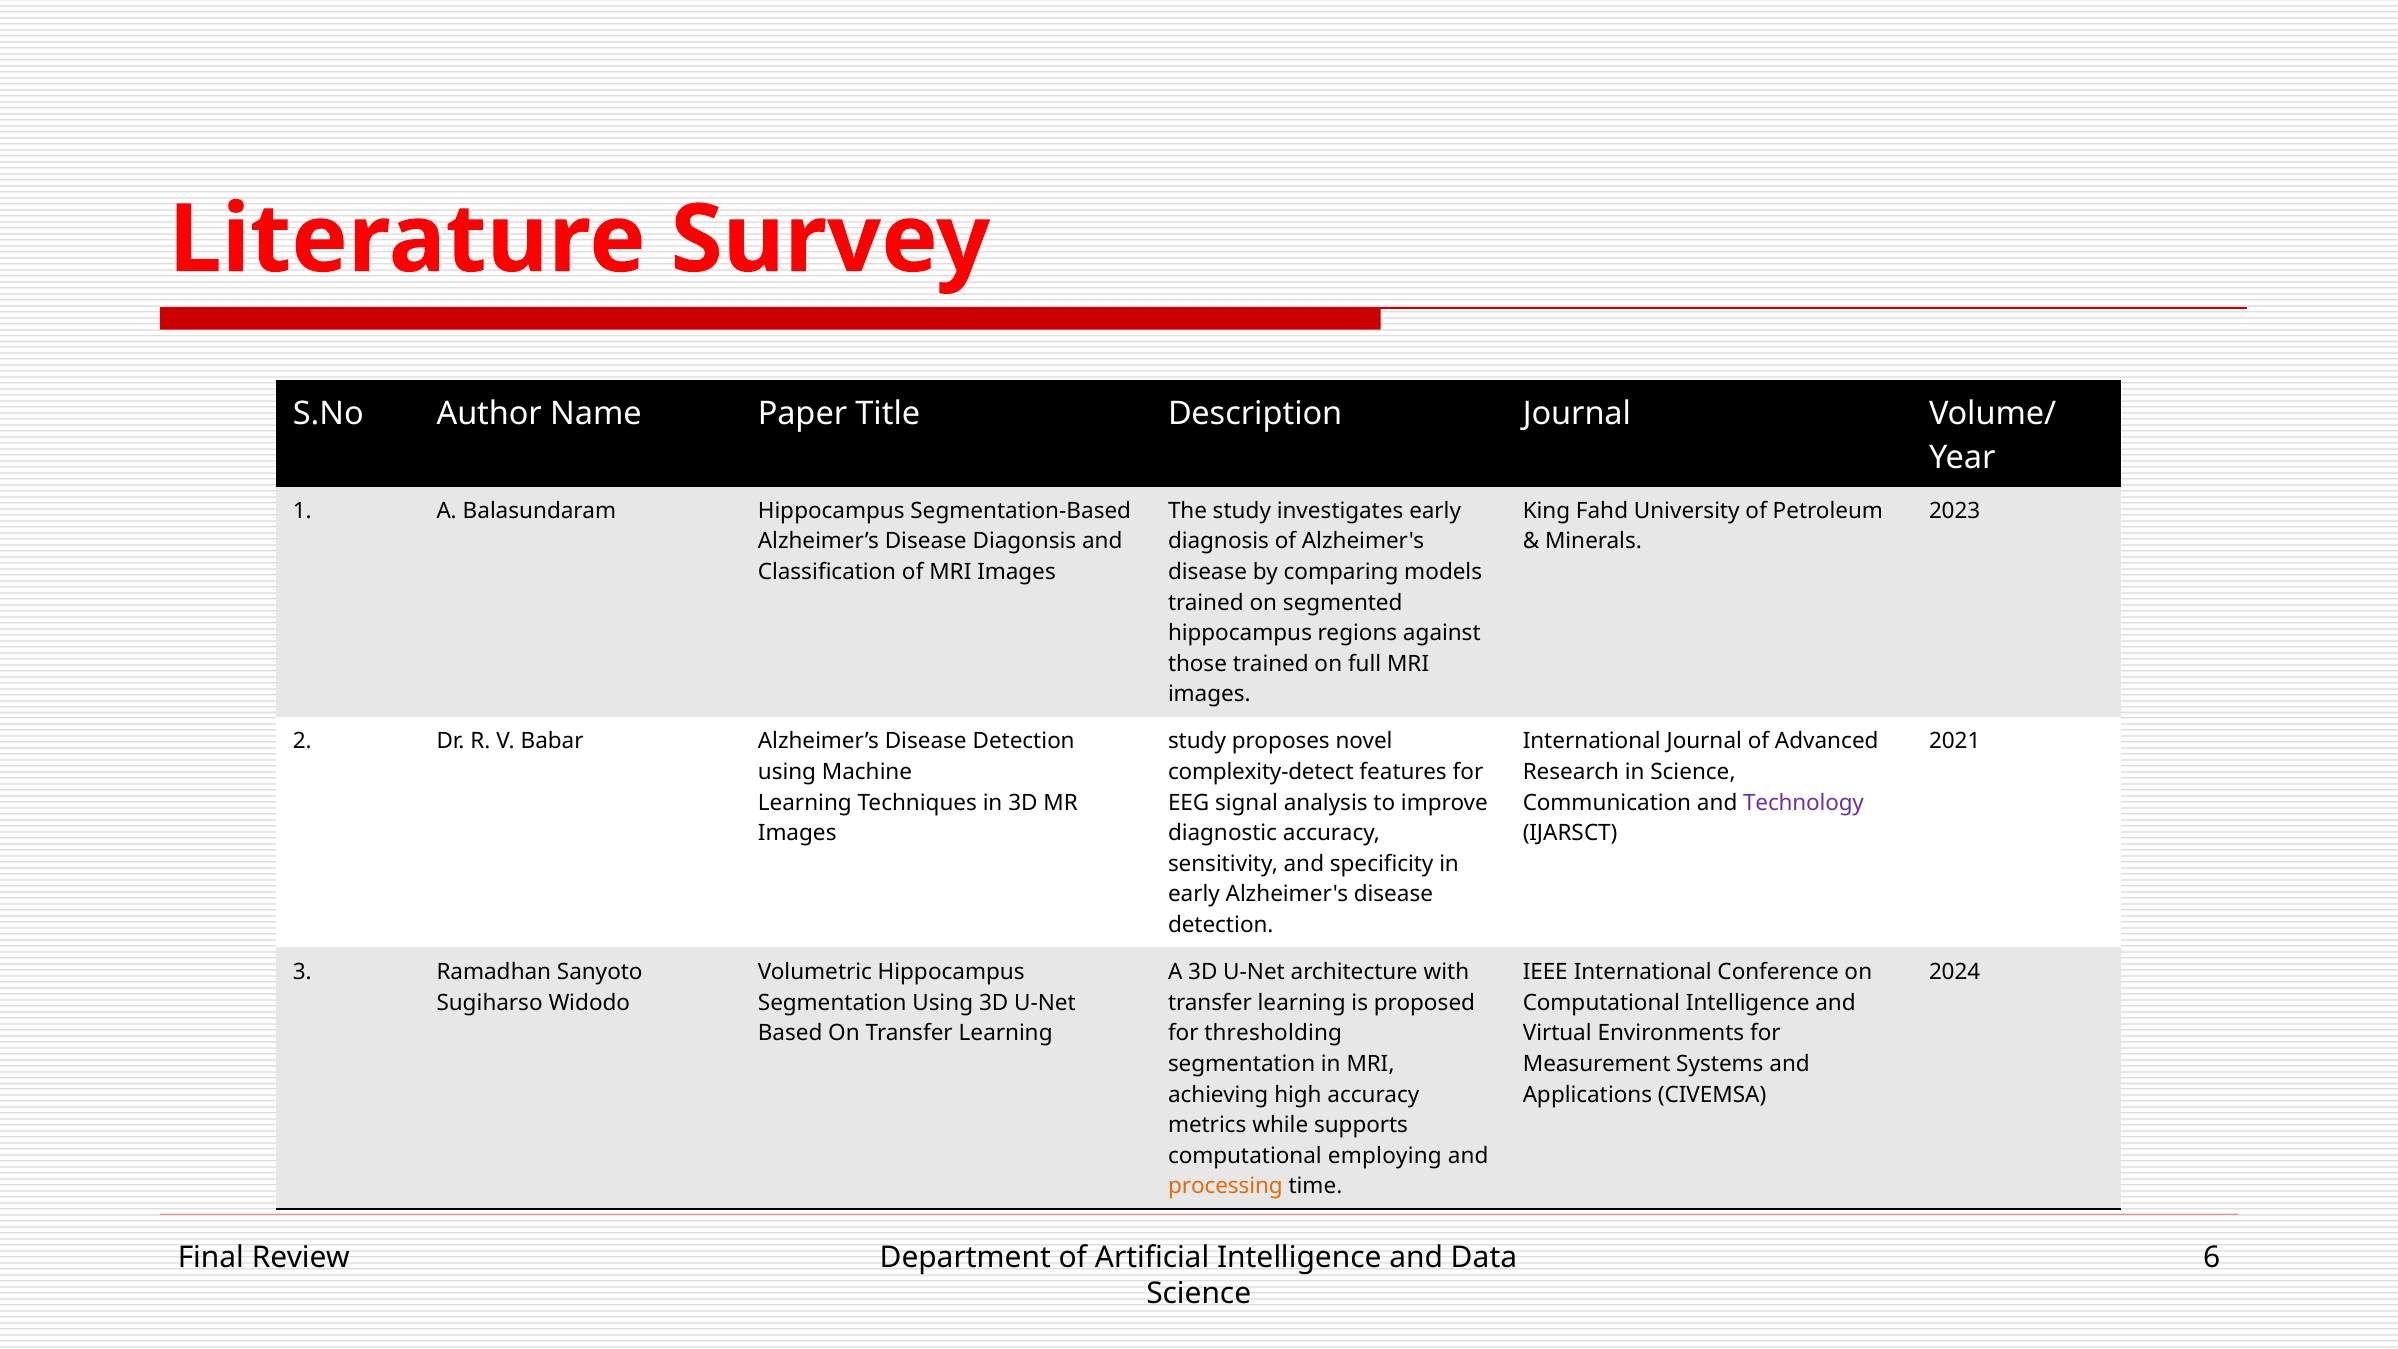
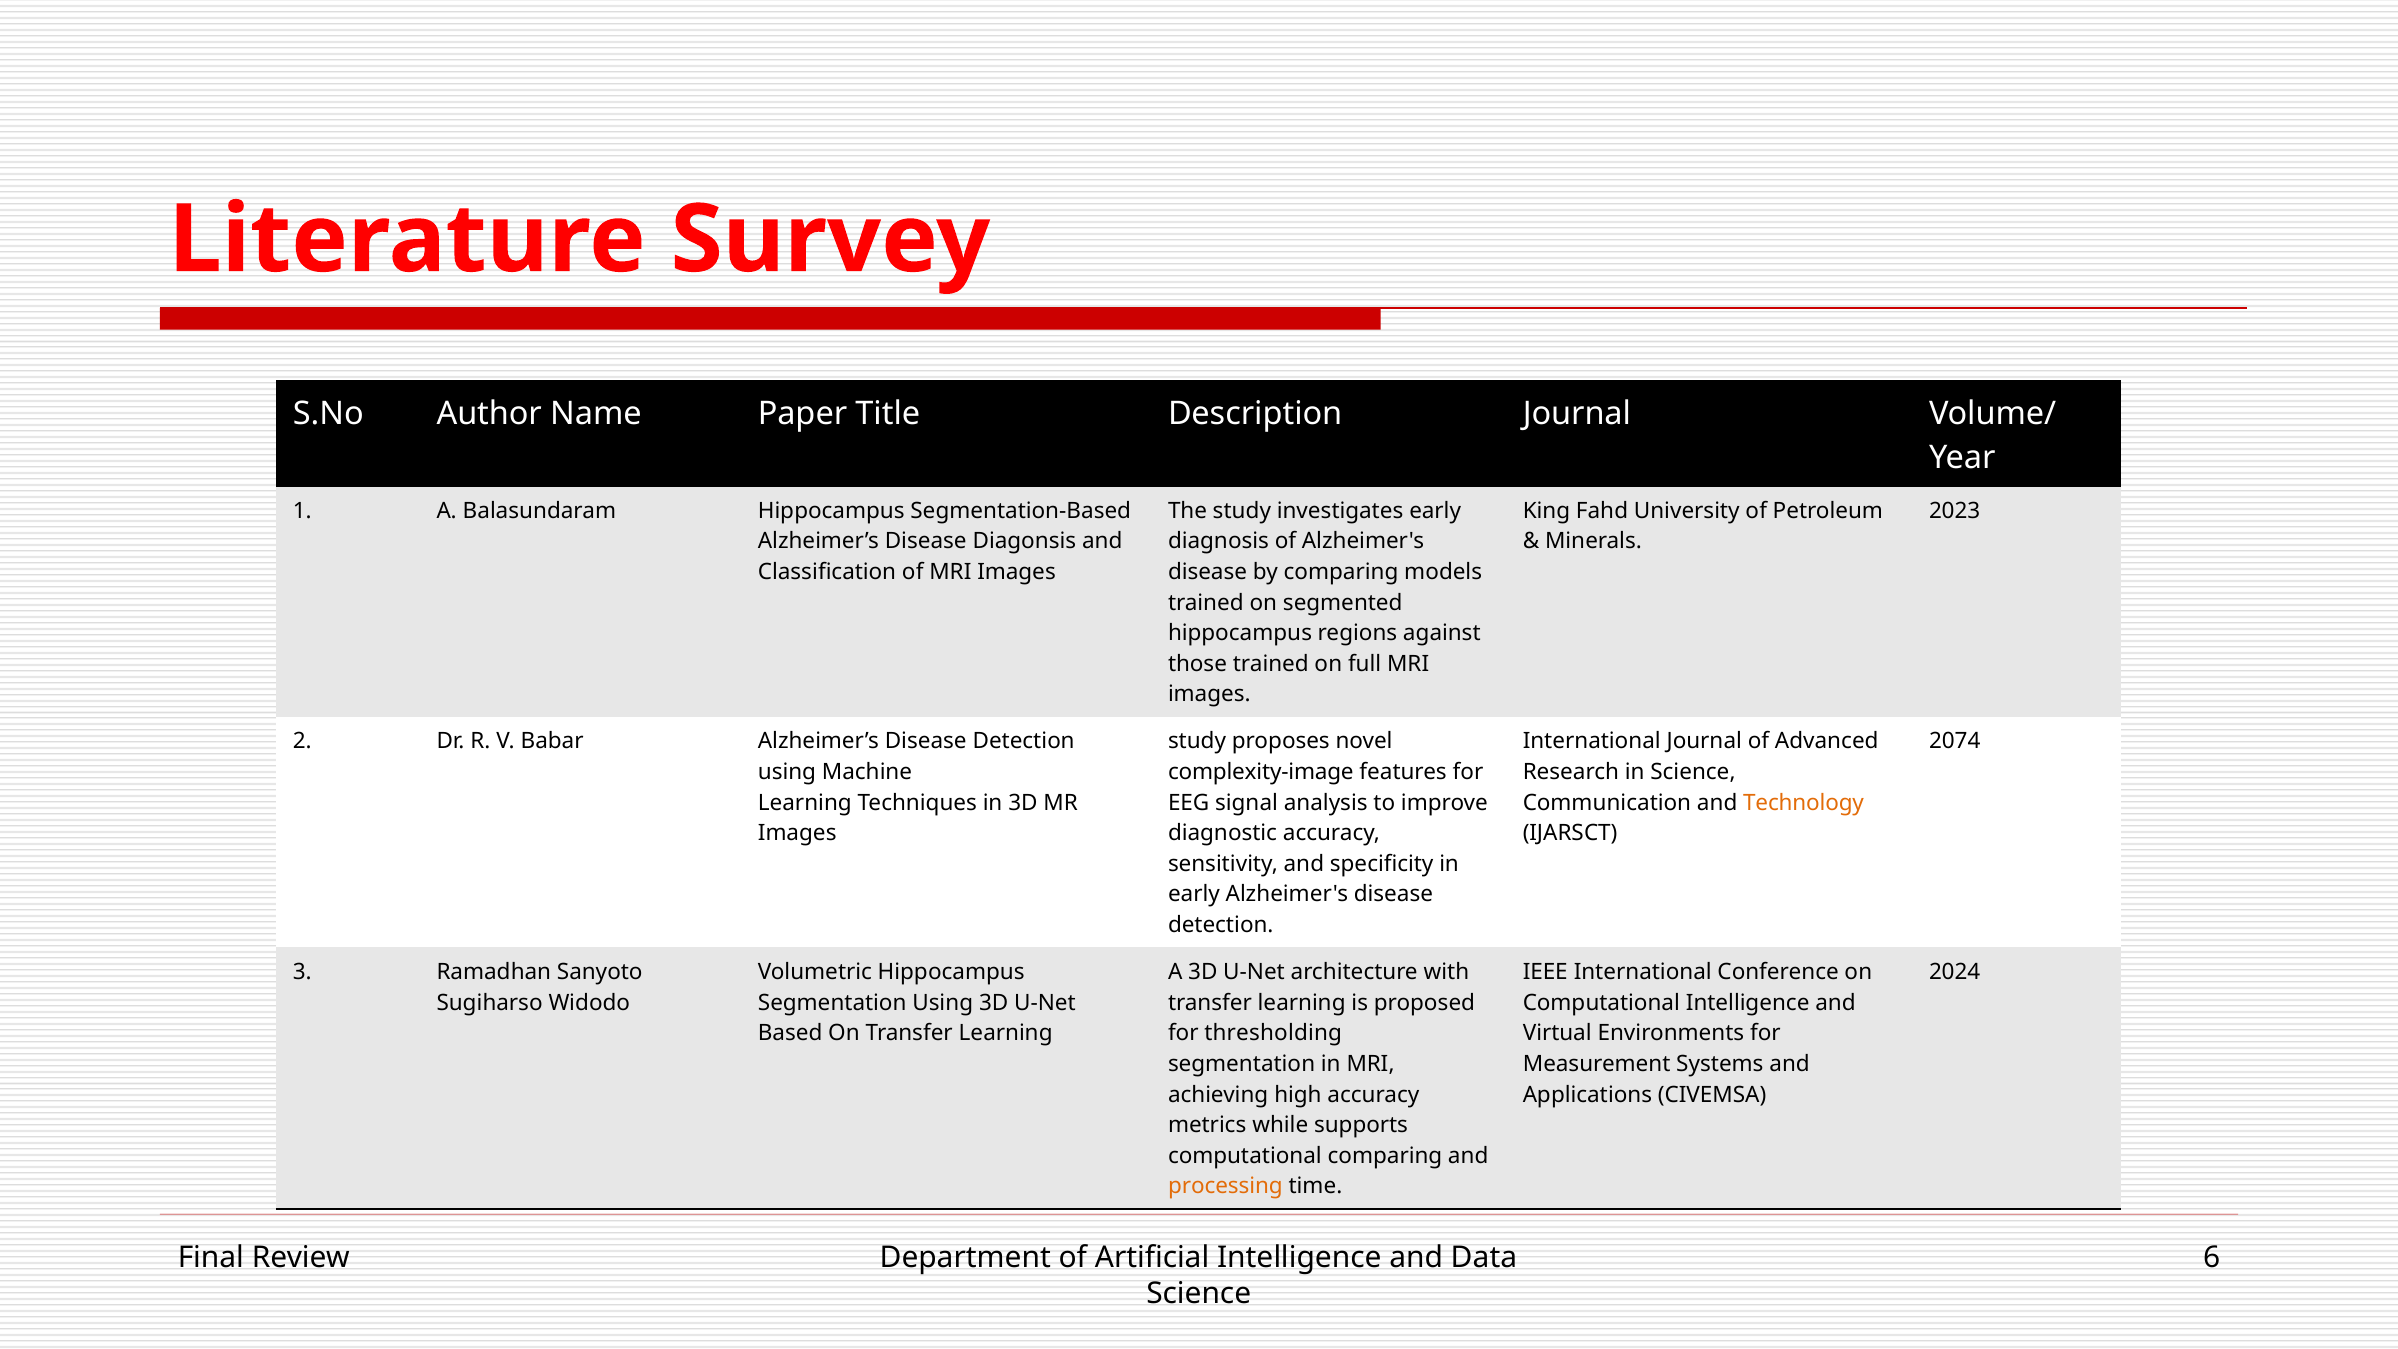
2021: 2021 -> 2074
complexity-detect: complexity-detect -> complexity-image
Technology colour: purple -> orange
computational employing: employing -> comparing
